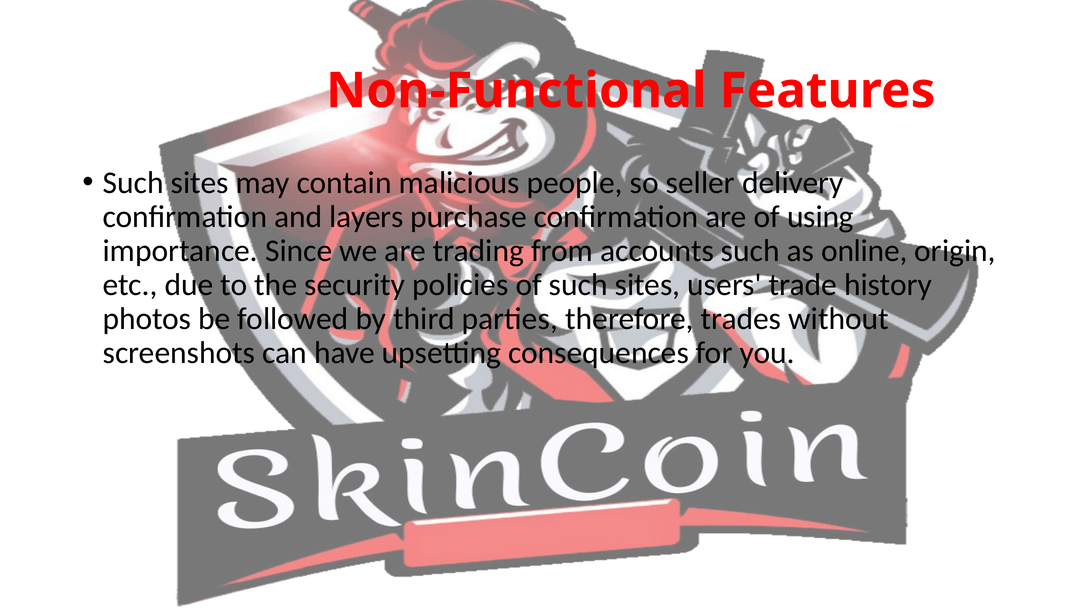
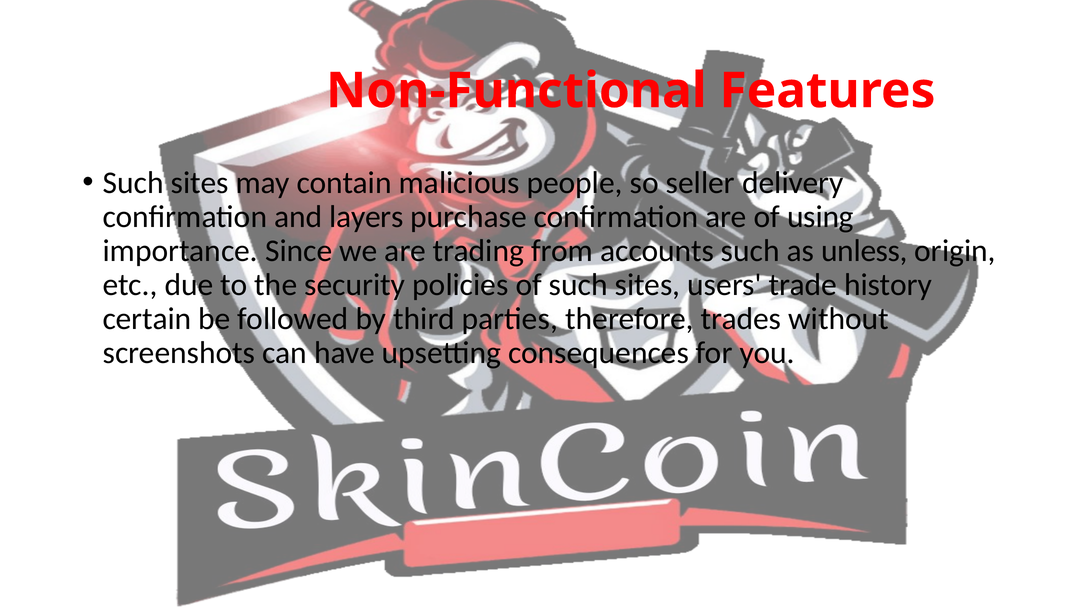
online: online -> unless
photos: photos -> certain
